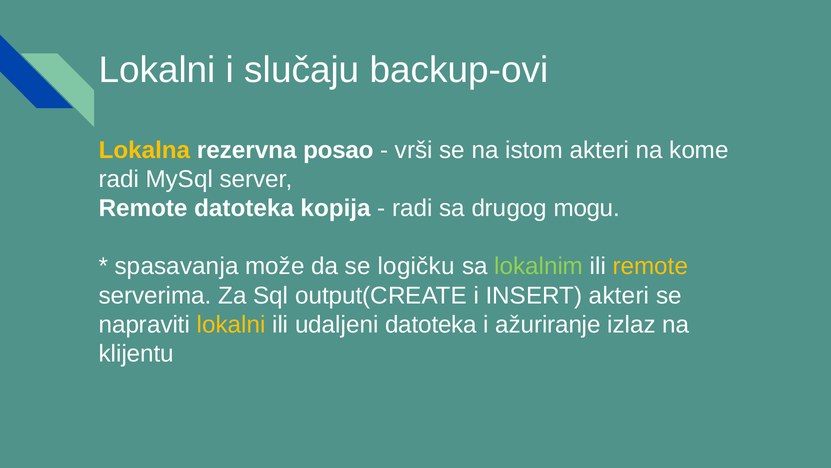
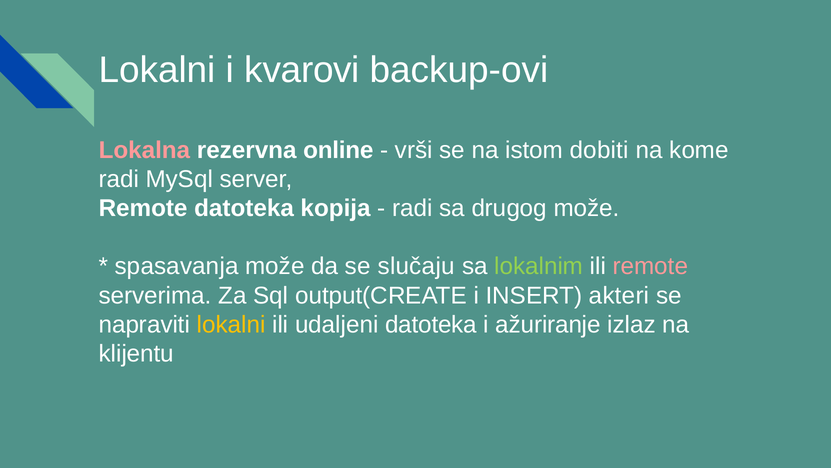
slučaju: slučaju -> kvarovi
Lokalna colour: yellow -> pink
posao: posao -> online
istom akteri: akteri -> dobiti
drugog mogu: mogu -> može
logičku: logičku -> slučaju
remote at (650, 266) colour: yellow -> pink
